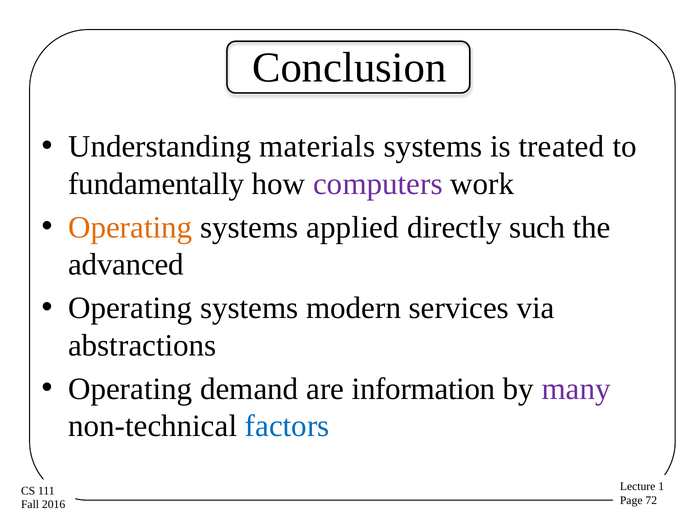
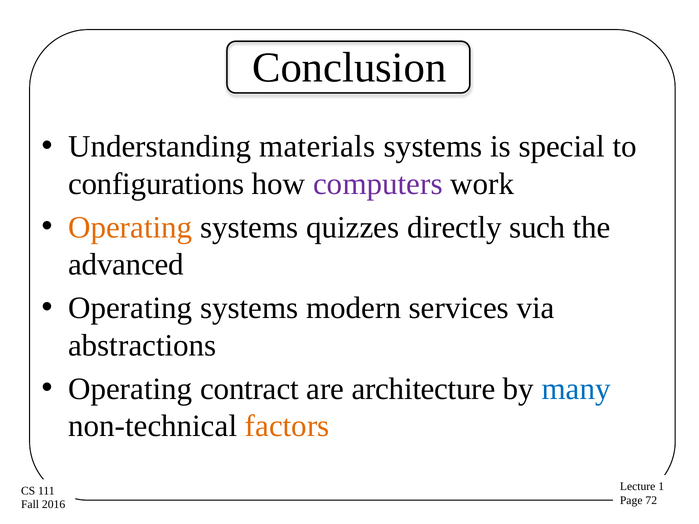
treated: treated -> special
fundamentally: fundamentally -> configurations
applied: applied -> quizzes
demand: demand -> contract
information: information -> architecture
many colour: purple -> blue
factors colour: blue -> orange
